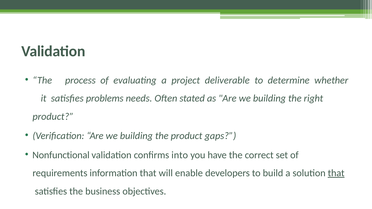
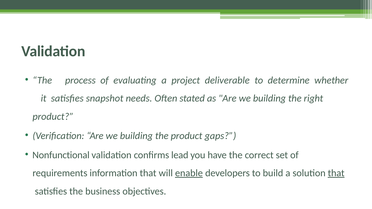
problems: problems -> snapshot
into: into -> lead
enable underline: none -> present
